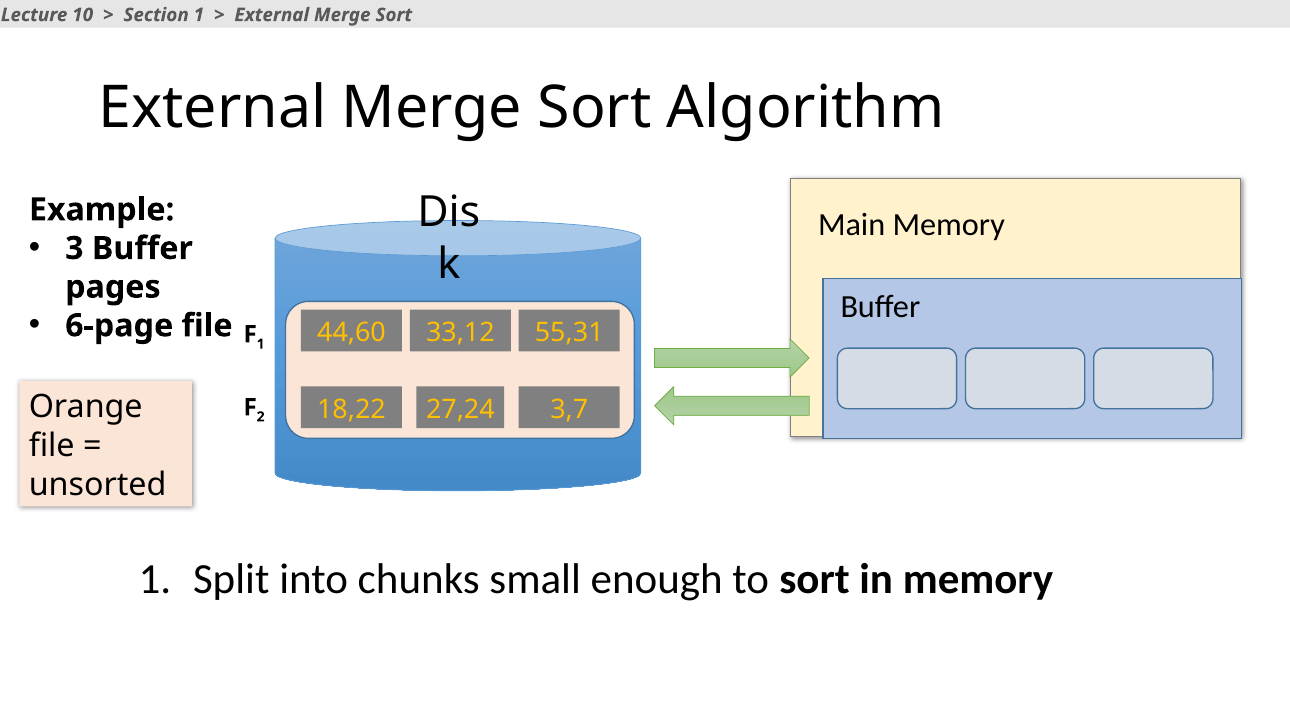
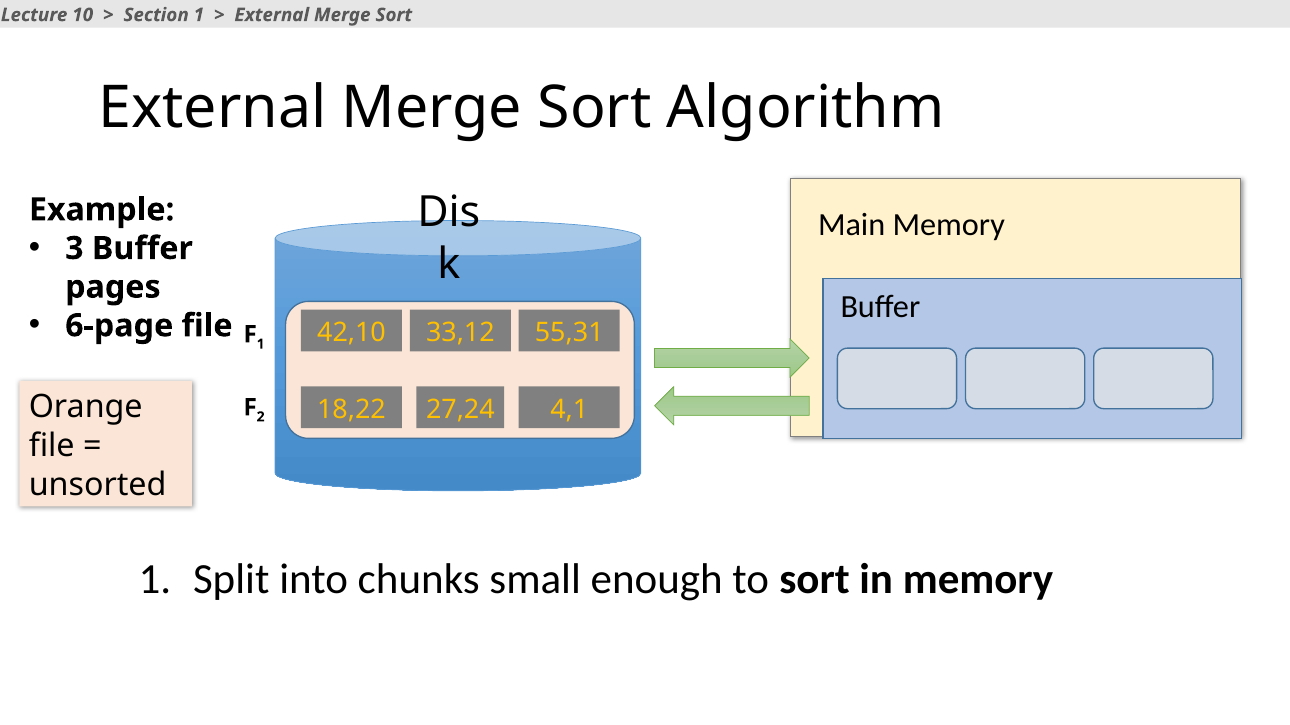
44,60: 44,60 -> 42,10
3,7: 3,7 -> 4,1
